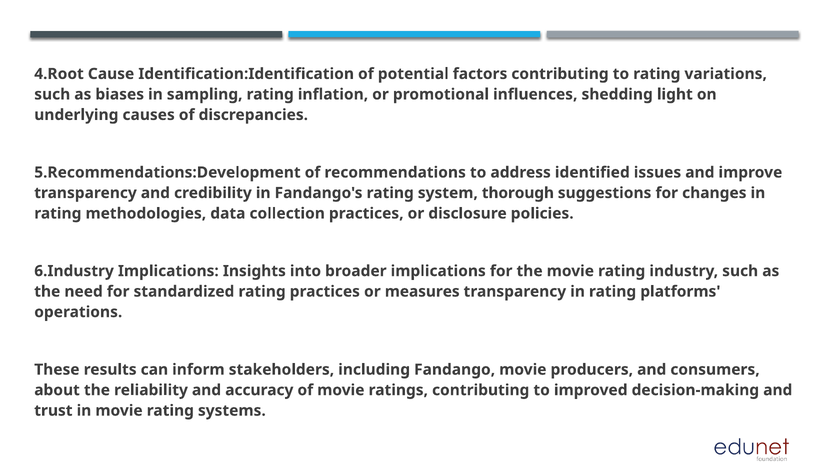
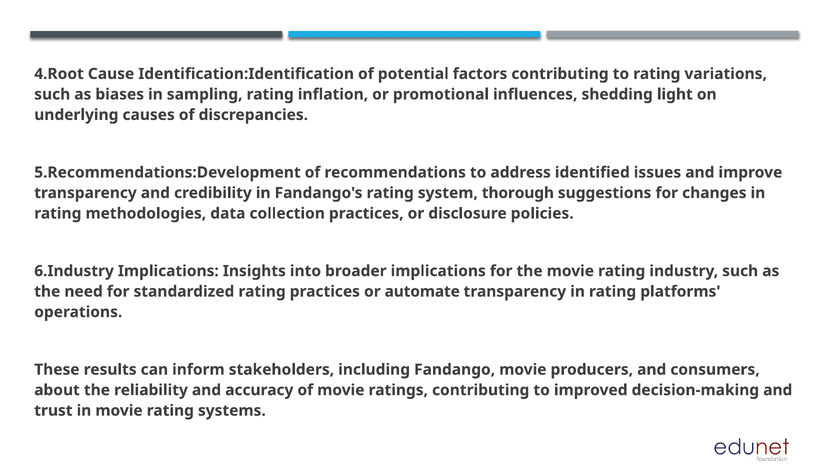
measures: measures -> automate
